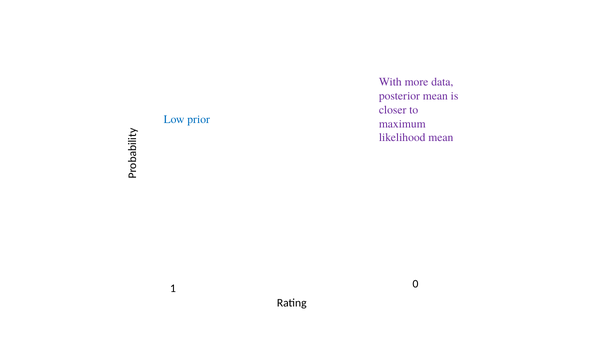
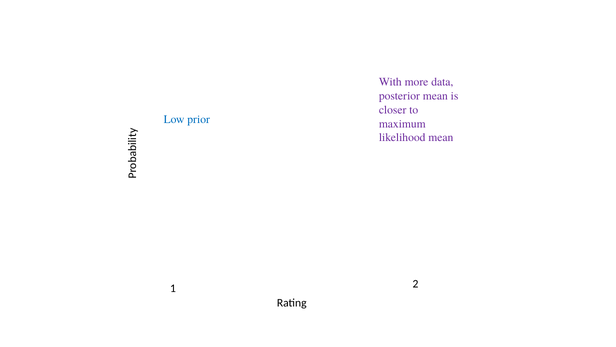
0: 0 -> 2
